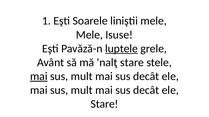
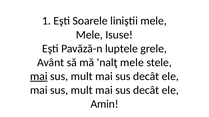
luptele underline: present -> none
nalţ stare: stare -> mele
Stare at (105, 105): Stare -> Amin
